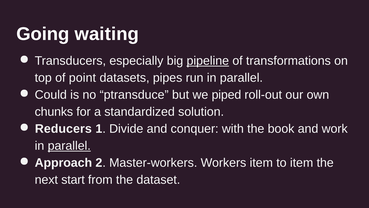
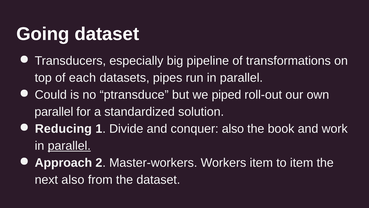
Going waiting: waiting -> dataset
pipeline underline: present -> none
point: point -> each
chunks at (54, 112): chunks -> parallel
Reducers: Reducers -> Reducing
conquer with: with -> also
next start: start -> also
